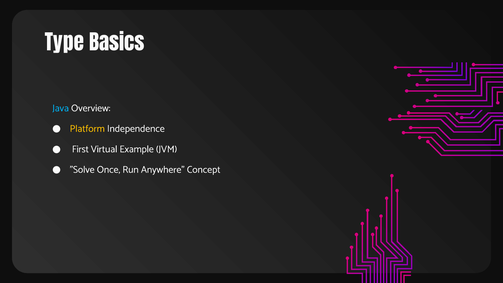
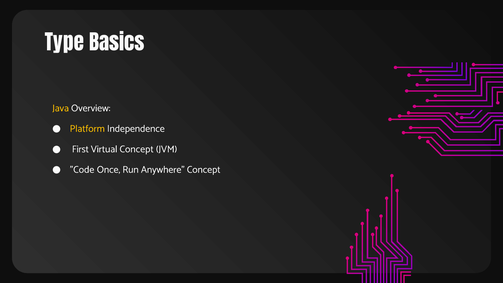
Java colour: light blue -> yellow
Virtual Example: Example -> Concept
Solve: Solve -> Code
